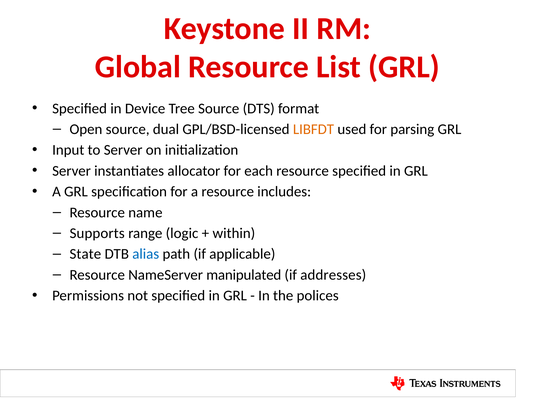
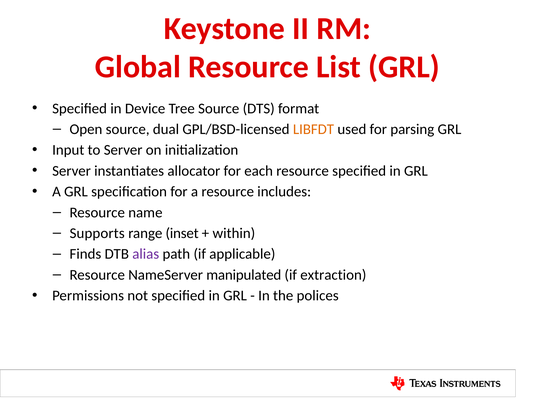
logic: logic -> inset
State: State -> Finds
alias colour: blue -> purple
addresses: addresses -> extraction
